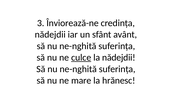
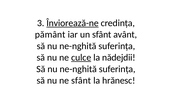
Înviorează-ne underline: none -> present
nădejdii at (50, 34): nădejdii -> pământ
ne mare: mare -> sfânt
